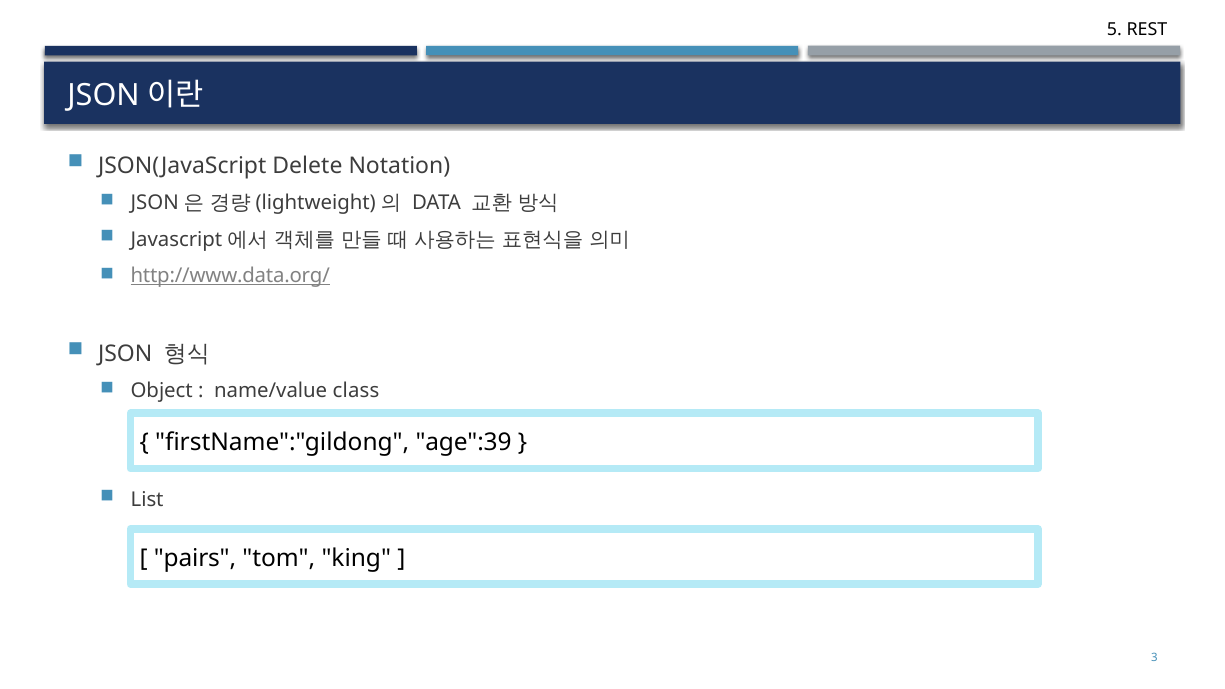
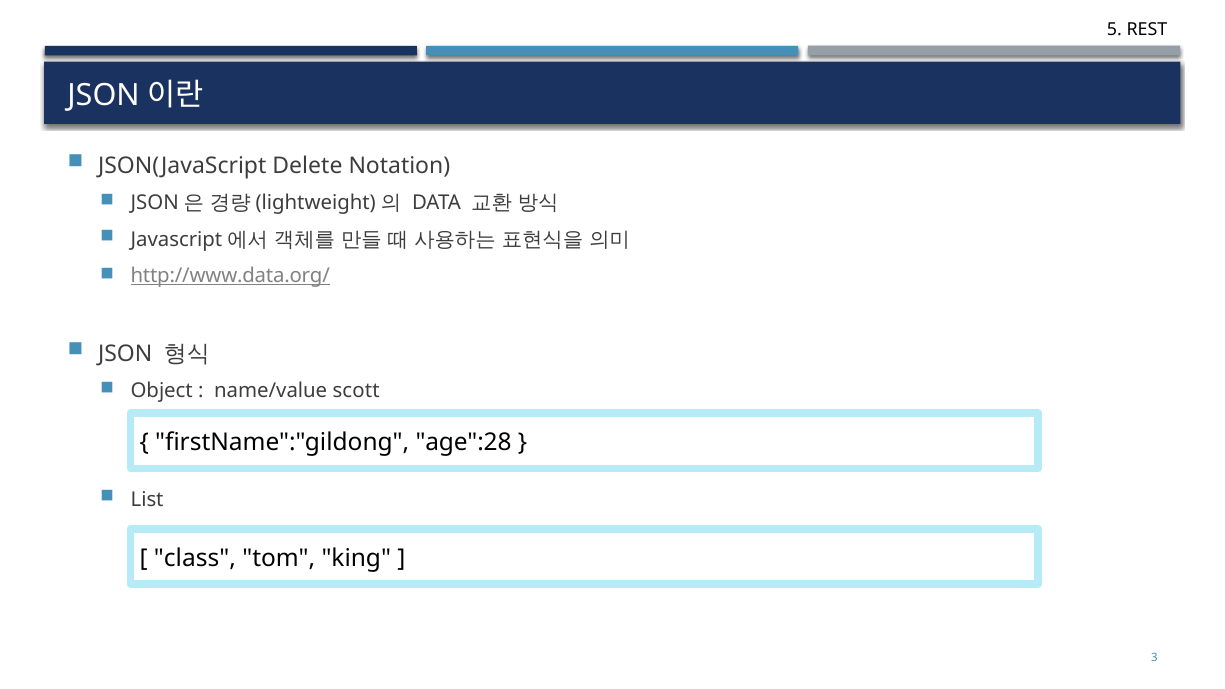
class: class -> scott
age":39: age":39 -> age":28
pairs: pairs -> class
